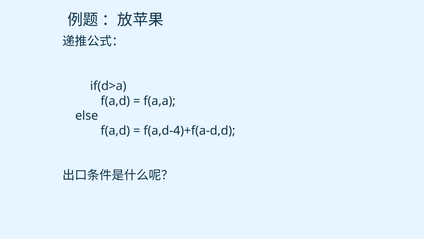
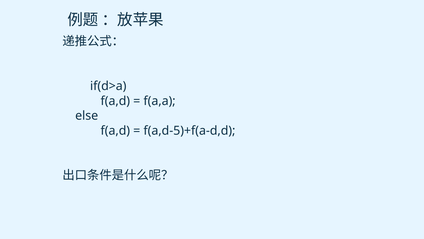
f(a,d-4)+f(a-d,d: f(a,d-4)+f(a-d,d -> f(a,d-5)+f(a-d,d
